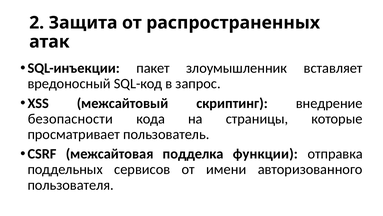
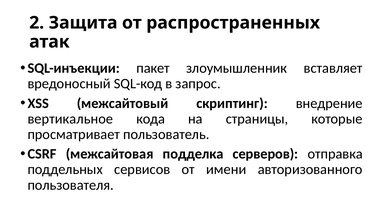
безопасности: безопасности -> вертикальное
функции: функции -> серверов
